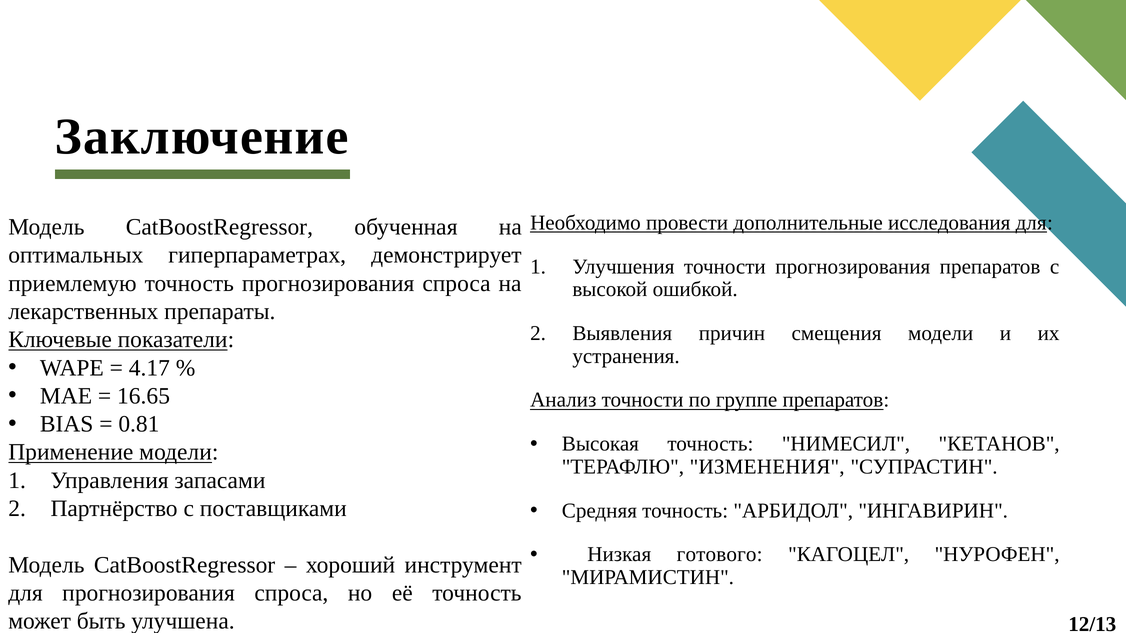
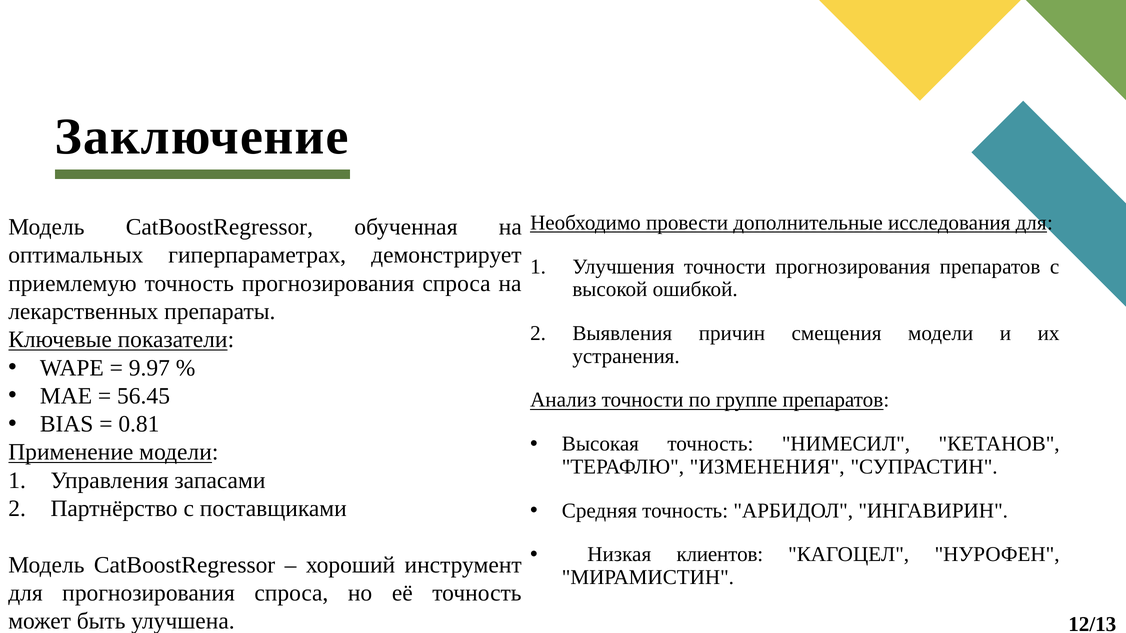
4.17: 4.17 -> 9.97
16.65: 16.65 -> 56.45
готового: готового -> клиентов
